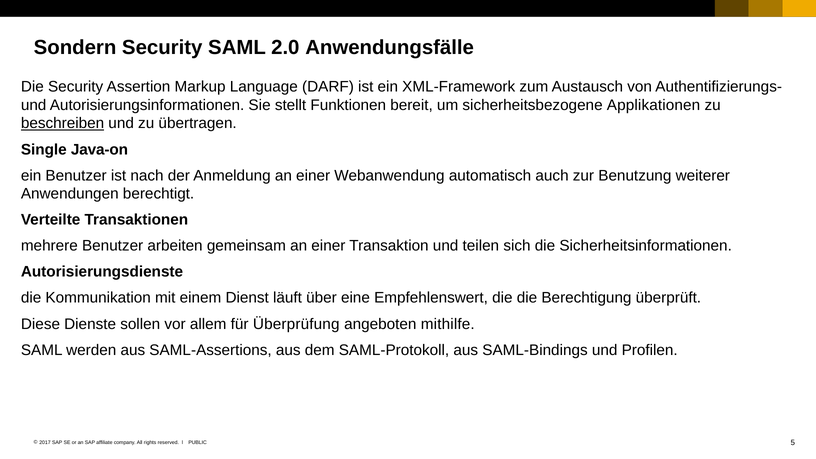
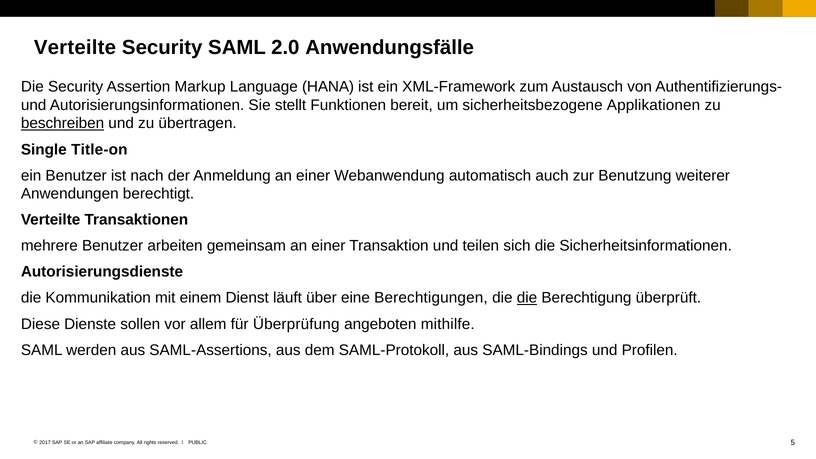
Sondern at (75, 47): Sondern -> Verteilte
DARF: DARF -> HANA
Java-on: Java-on -> Title-on
Empfehlenswert: Empfehlenswert -> Berechtigungen
die at (527, 298) underline: none -> present
